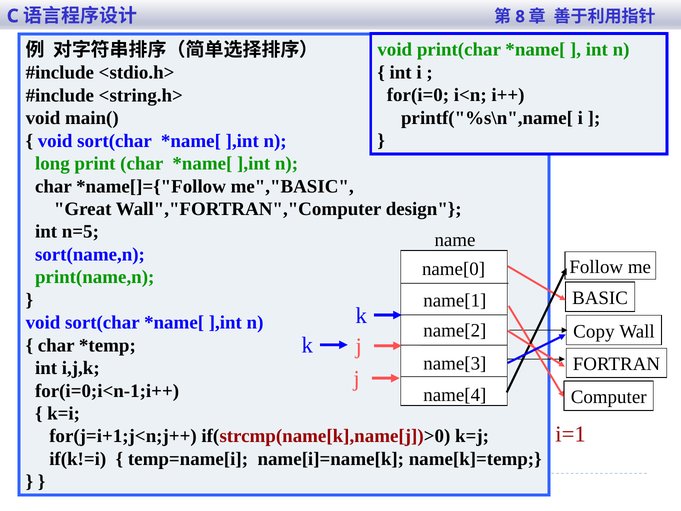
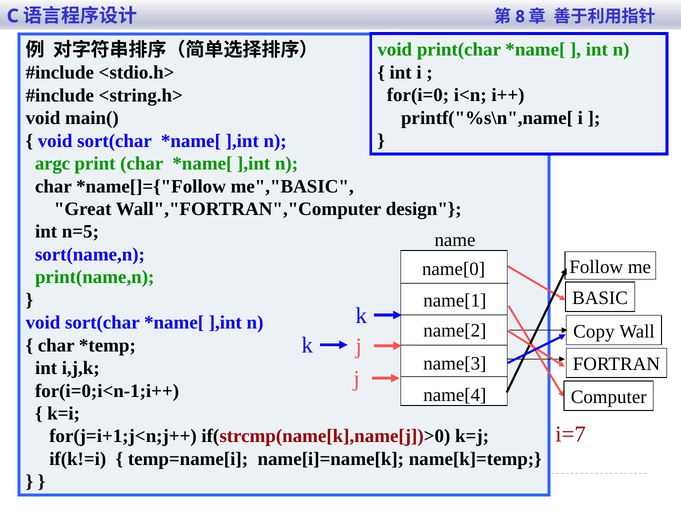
long: long -> argc
i=1: i=1 -> i=7
